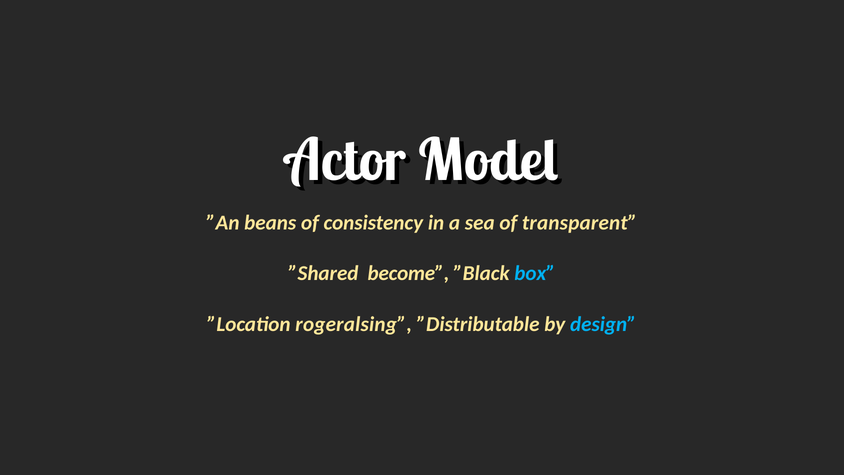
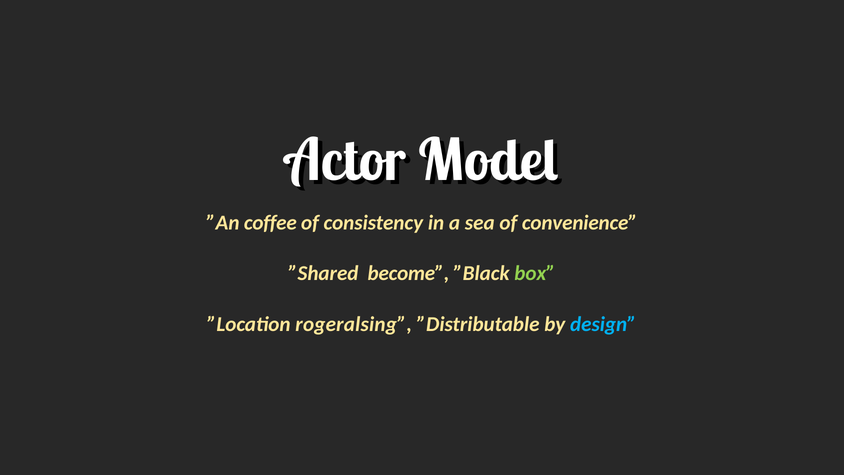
beans: beans -> coffee
transparent: transparent -> convenience
box colour: light blue -> light green
